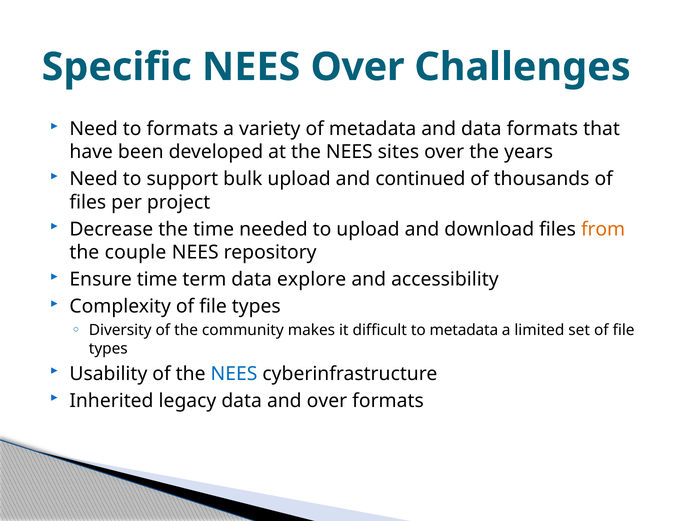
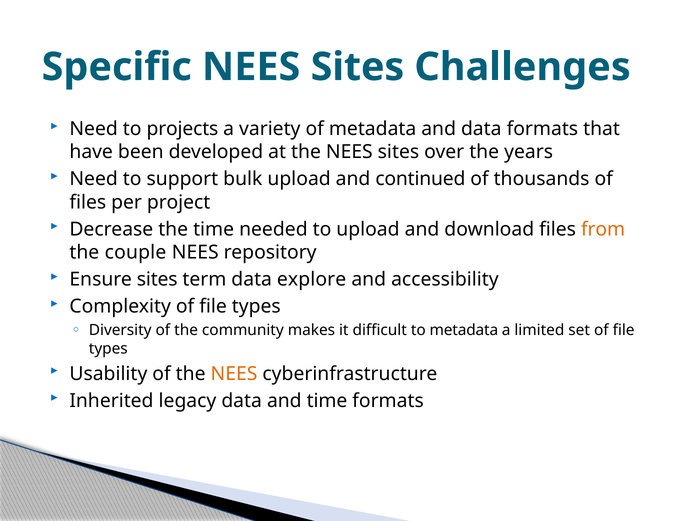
Specific NEES Over: Over -> Sites
to formats: formats -> projects
Ensure time: time -> sites
NEES at (234, 374) colour: blue -> orange
and over: over -> time
